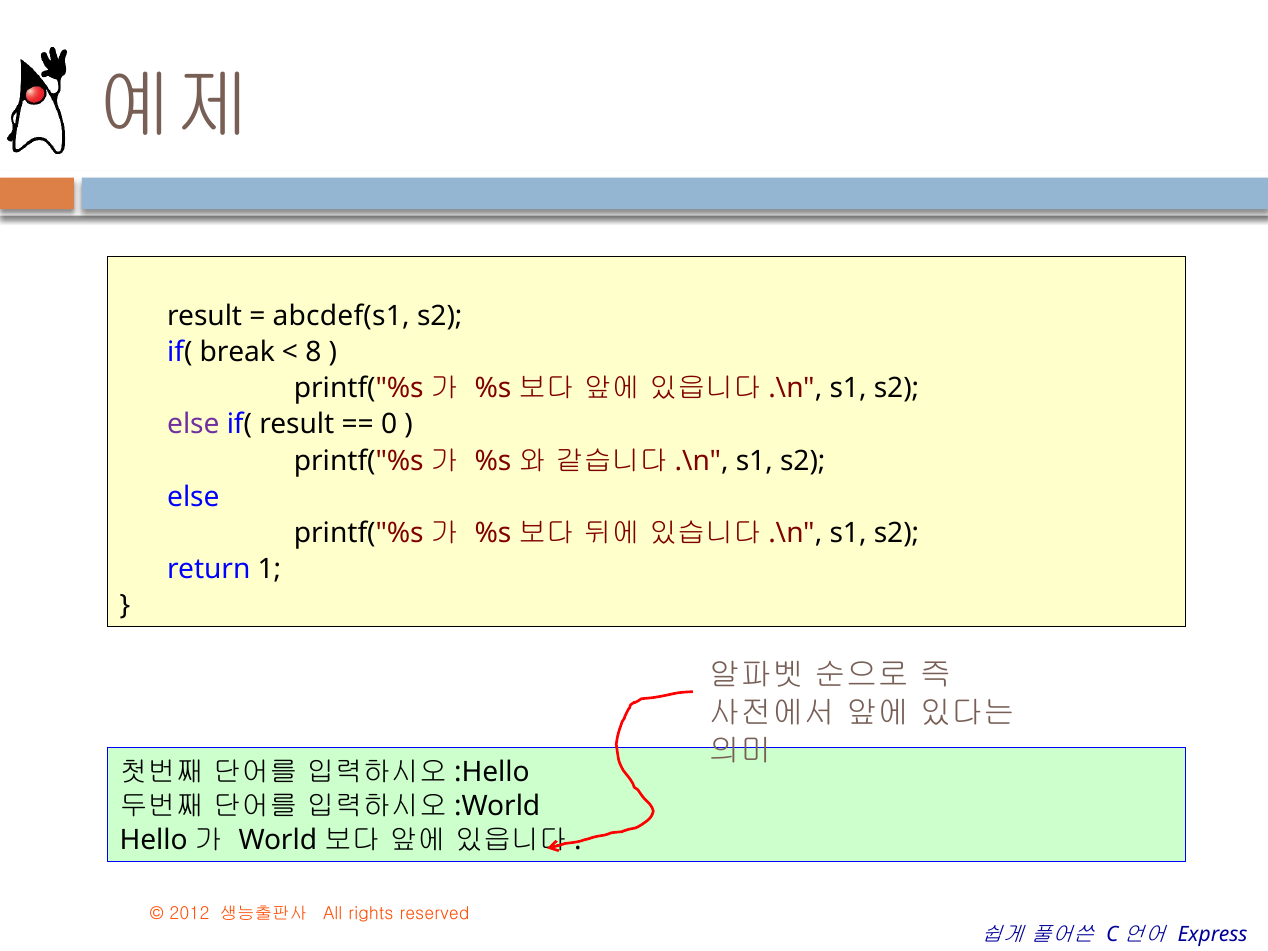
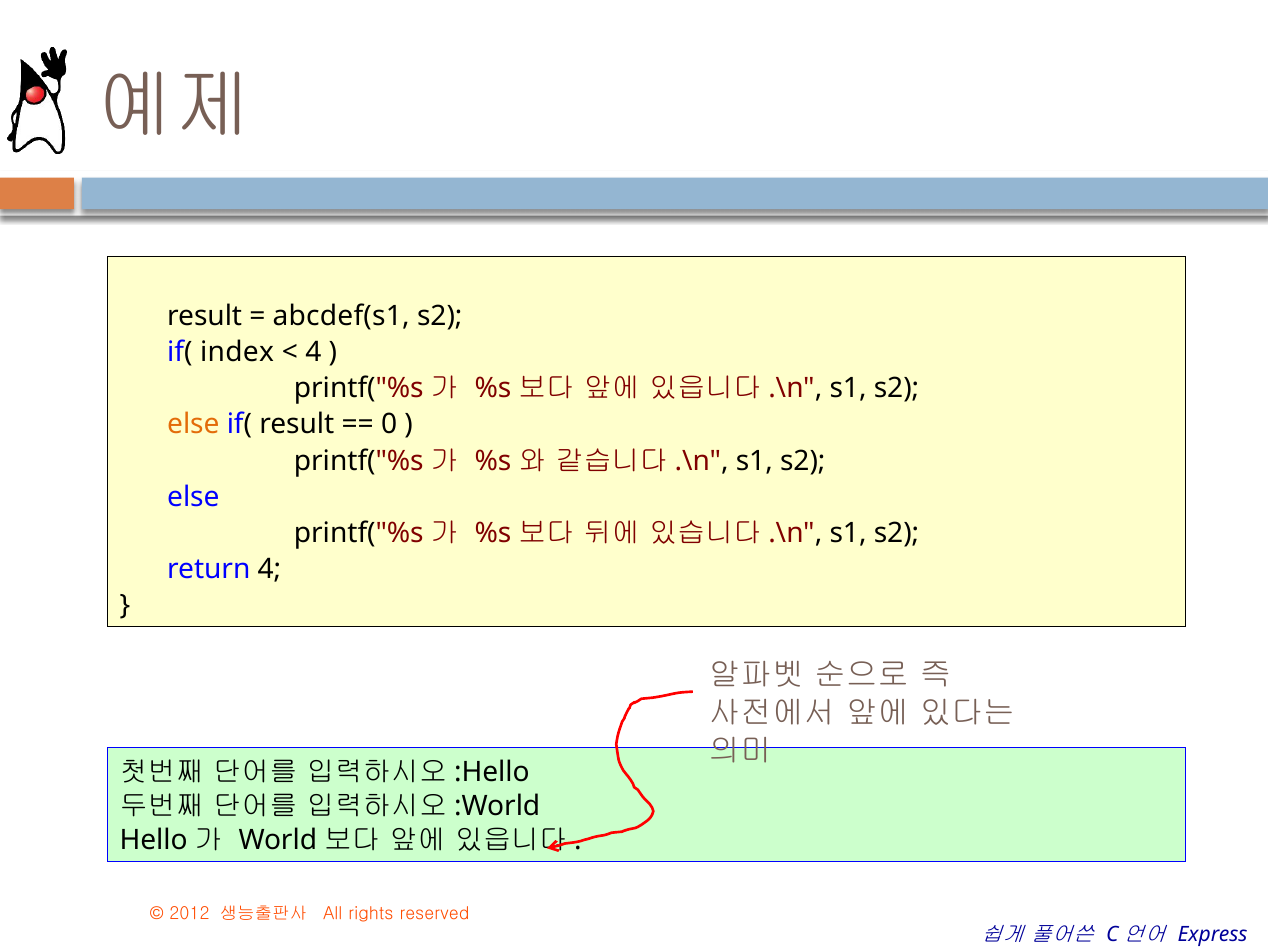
break: break -> index
8 at (313, 353): 8 -> 4
else at (193, 425) colour: purple -> orange
return 1: 1 -> 4
